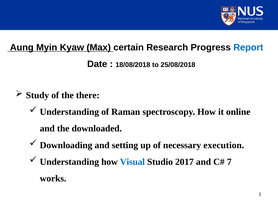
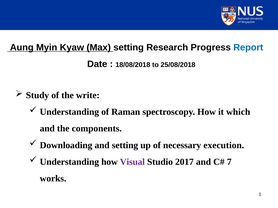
Max certain: certain -> setting
there: there -> write
online: online -> which
downloaded: downloaded -> components
Visual colour: blue -> purple
